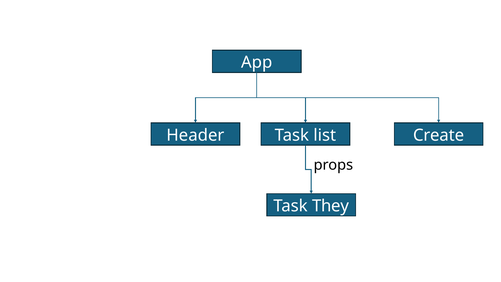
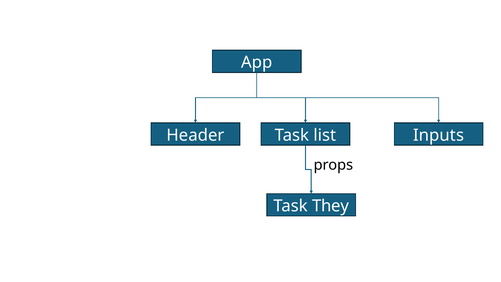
Create: Create -> Inputs
